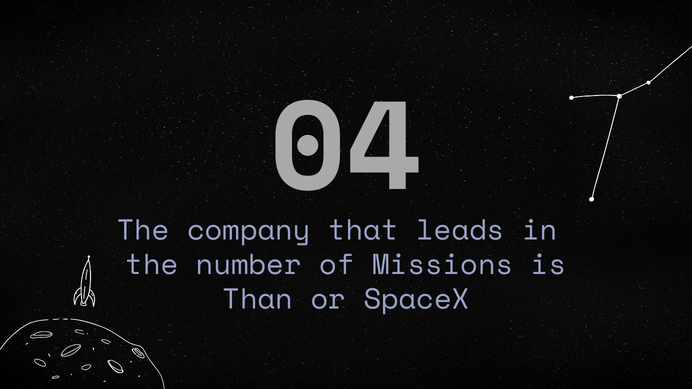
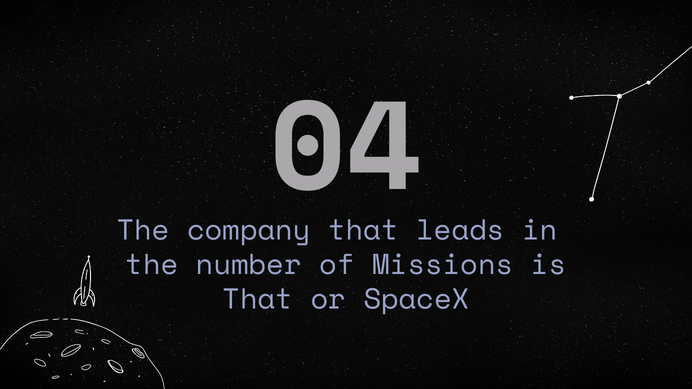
Than at (258, 300): Than -> That
